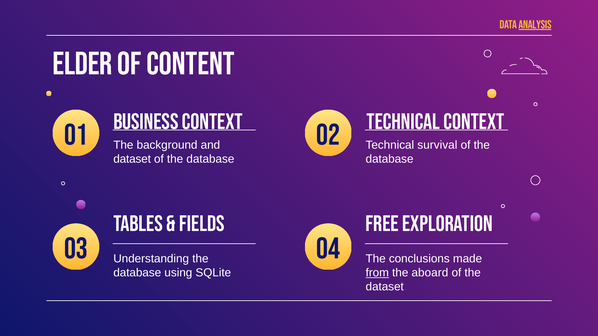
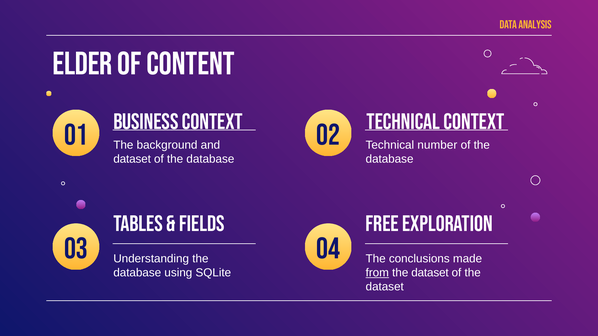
ANALYSIS underline: present -> none
survival: survival -> number
aboard at (430, 273): aboard -> dataset
